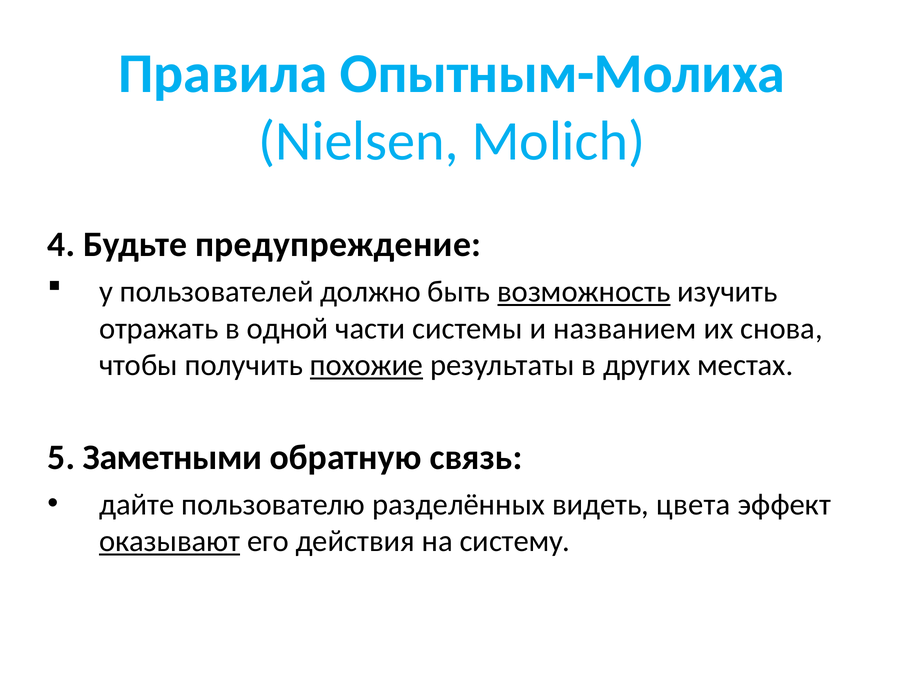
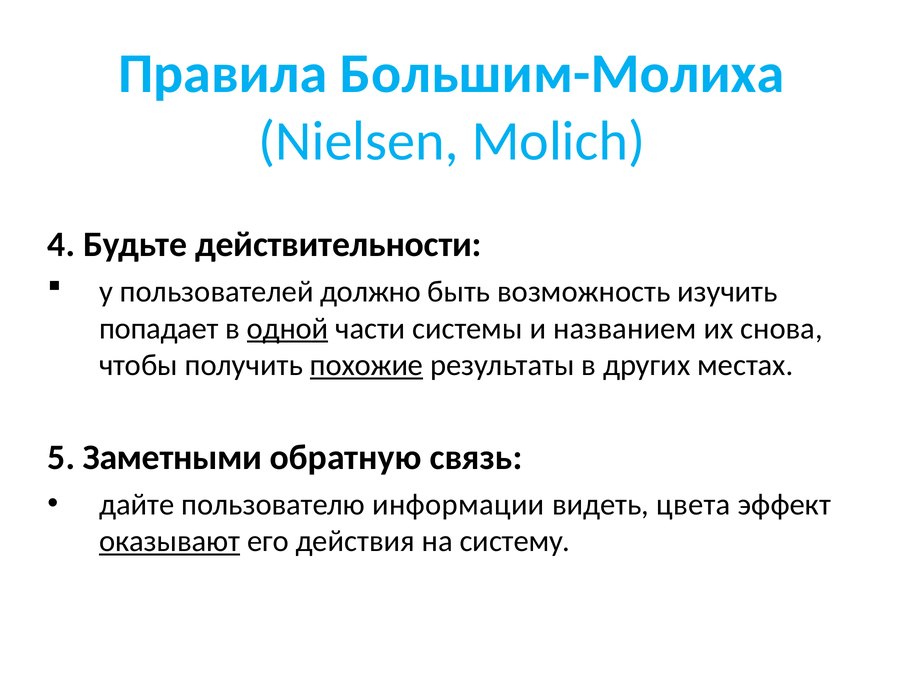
Опытным-Молиха: Опытным-Молиха -> Большим-Молиха
предупреждение: предупреждение -> действительности
возможность underline: present -> none
отражать: отражать -> попадает
одной underline: none -> present
разделённых: разделённых -> информации
